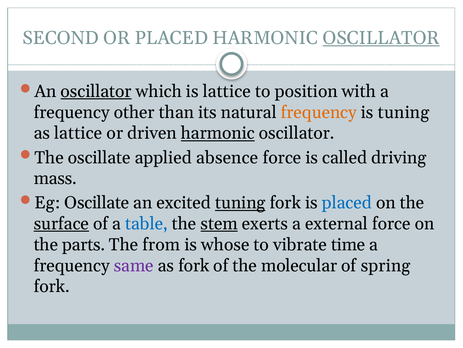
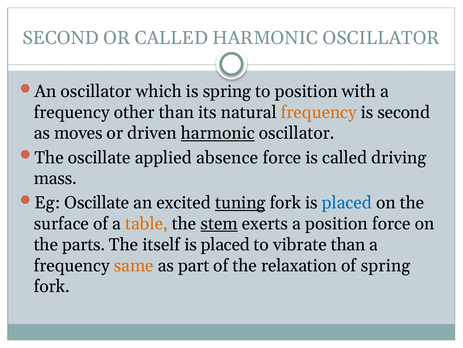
OR PLACED: PLACED -> CALLED
OSCILLATOR at (381, 38) underline: present -> none
oscillator at (96, 91) underline: present -> none
is lattice: lattice -> spring
is tuning: tuning -> second
as lattice: lattice -> moves
surface underline: present -> none
table colour: blue -> orange
a external: external -> position
from: from -> itself
whose at (225, 244): whose -> placed
vibrate time: time -> than
same colour: purple -> orange
as fork: fork -> part
molecular: molecular -> relaxation
